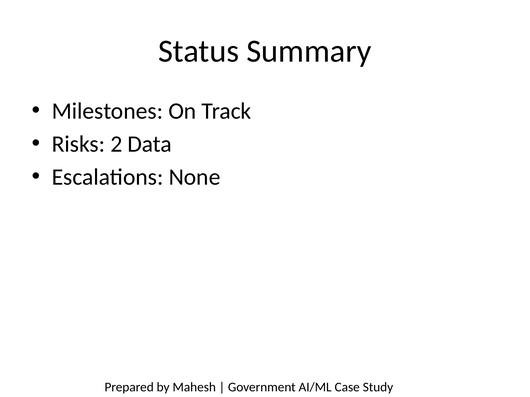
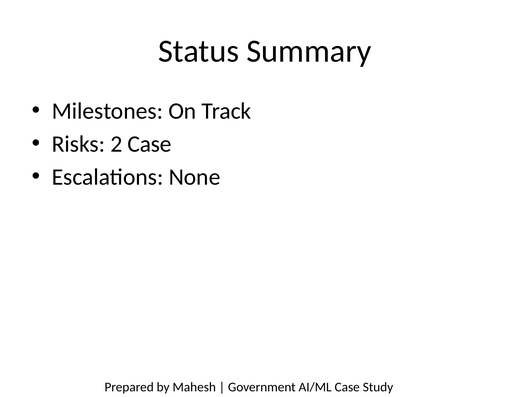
2 Data: Data -> Case
